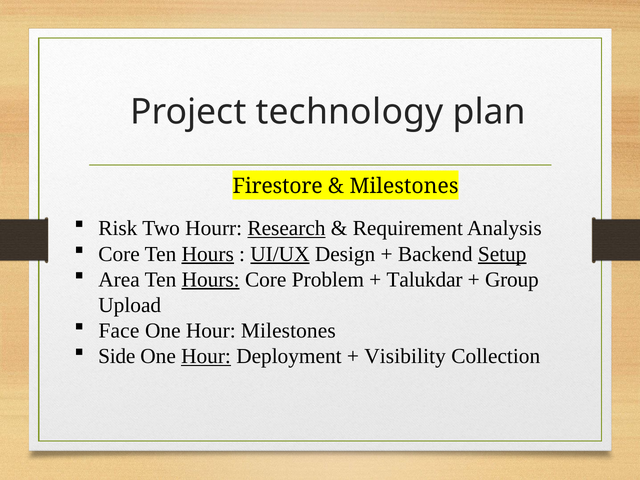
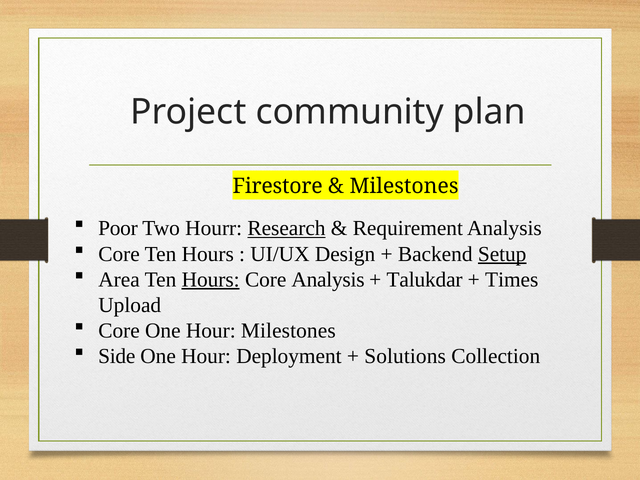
technology: technology -> community
Risk: Risk -> Poor
Hours at (208, 254) underline: present -> none
UI/UX underline: present -> none
Core Problem: Problem -> Analysis
Group: Group -> Times
Face at (119, 331): Face -> Core
Hour at (206, 356) underline: present -> none
Visibility: Visibility -> Solutions
